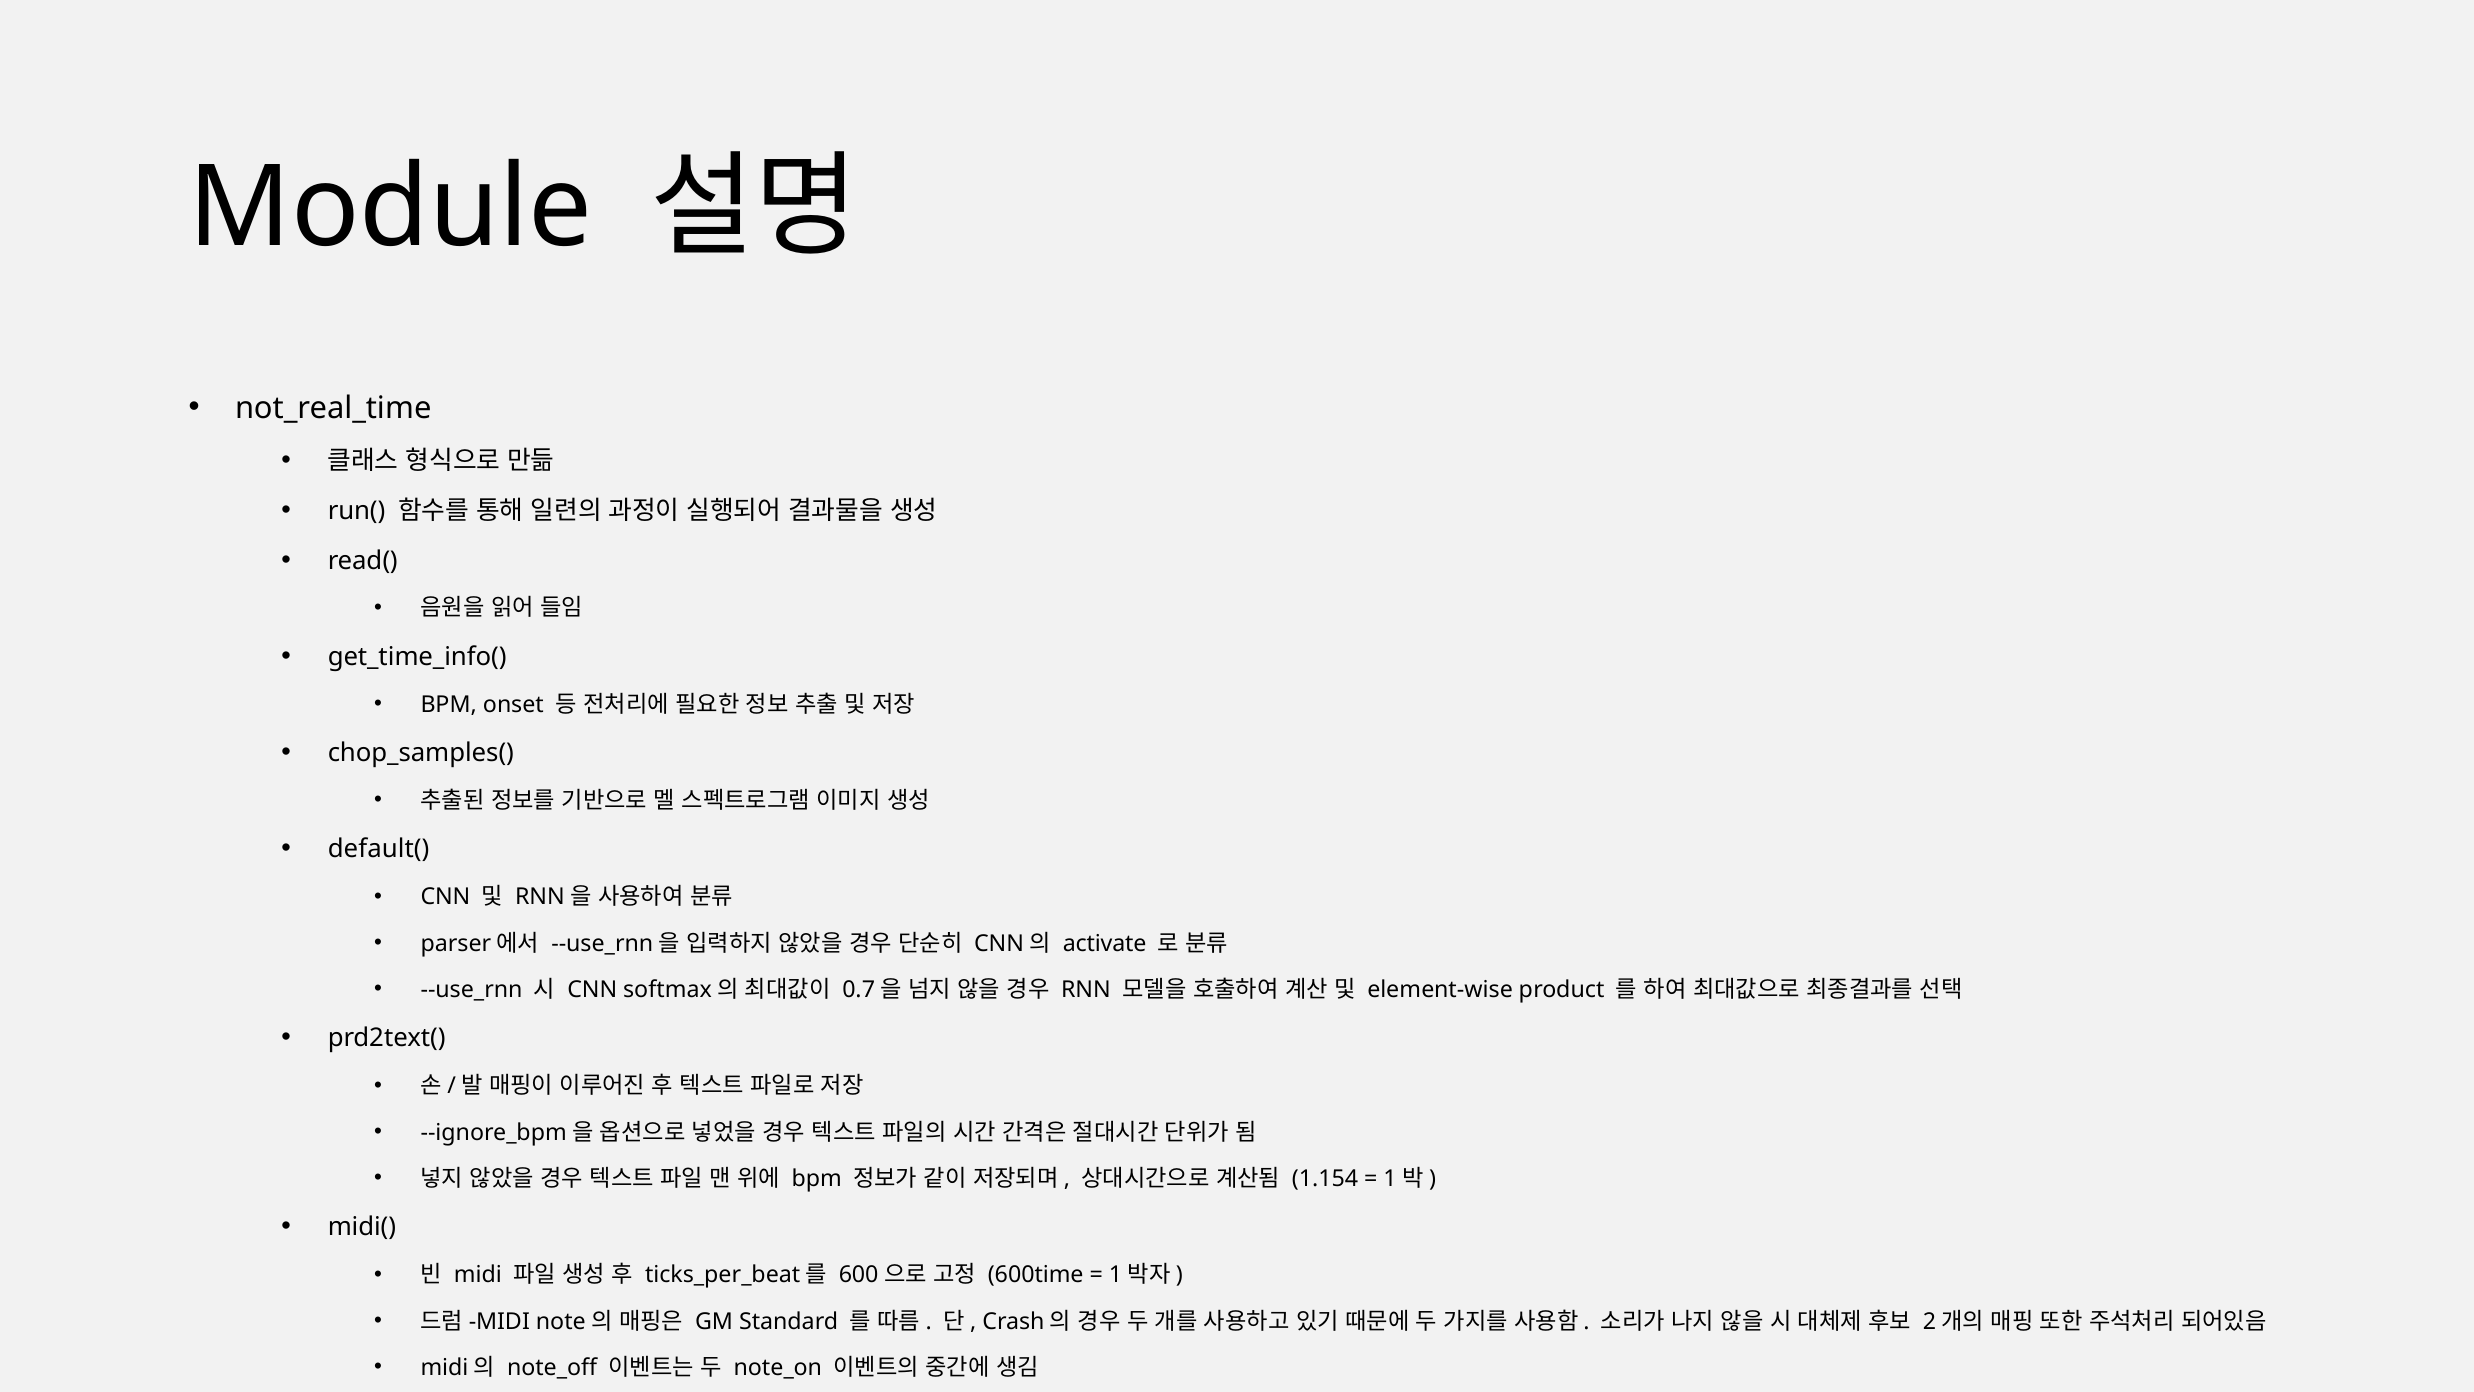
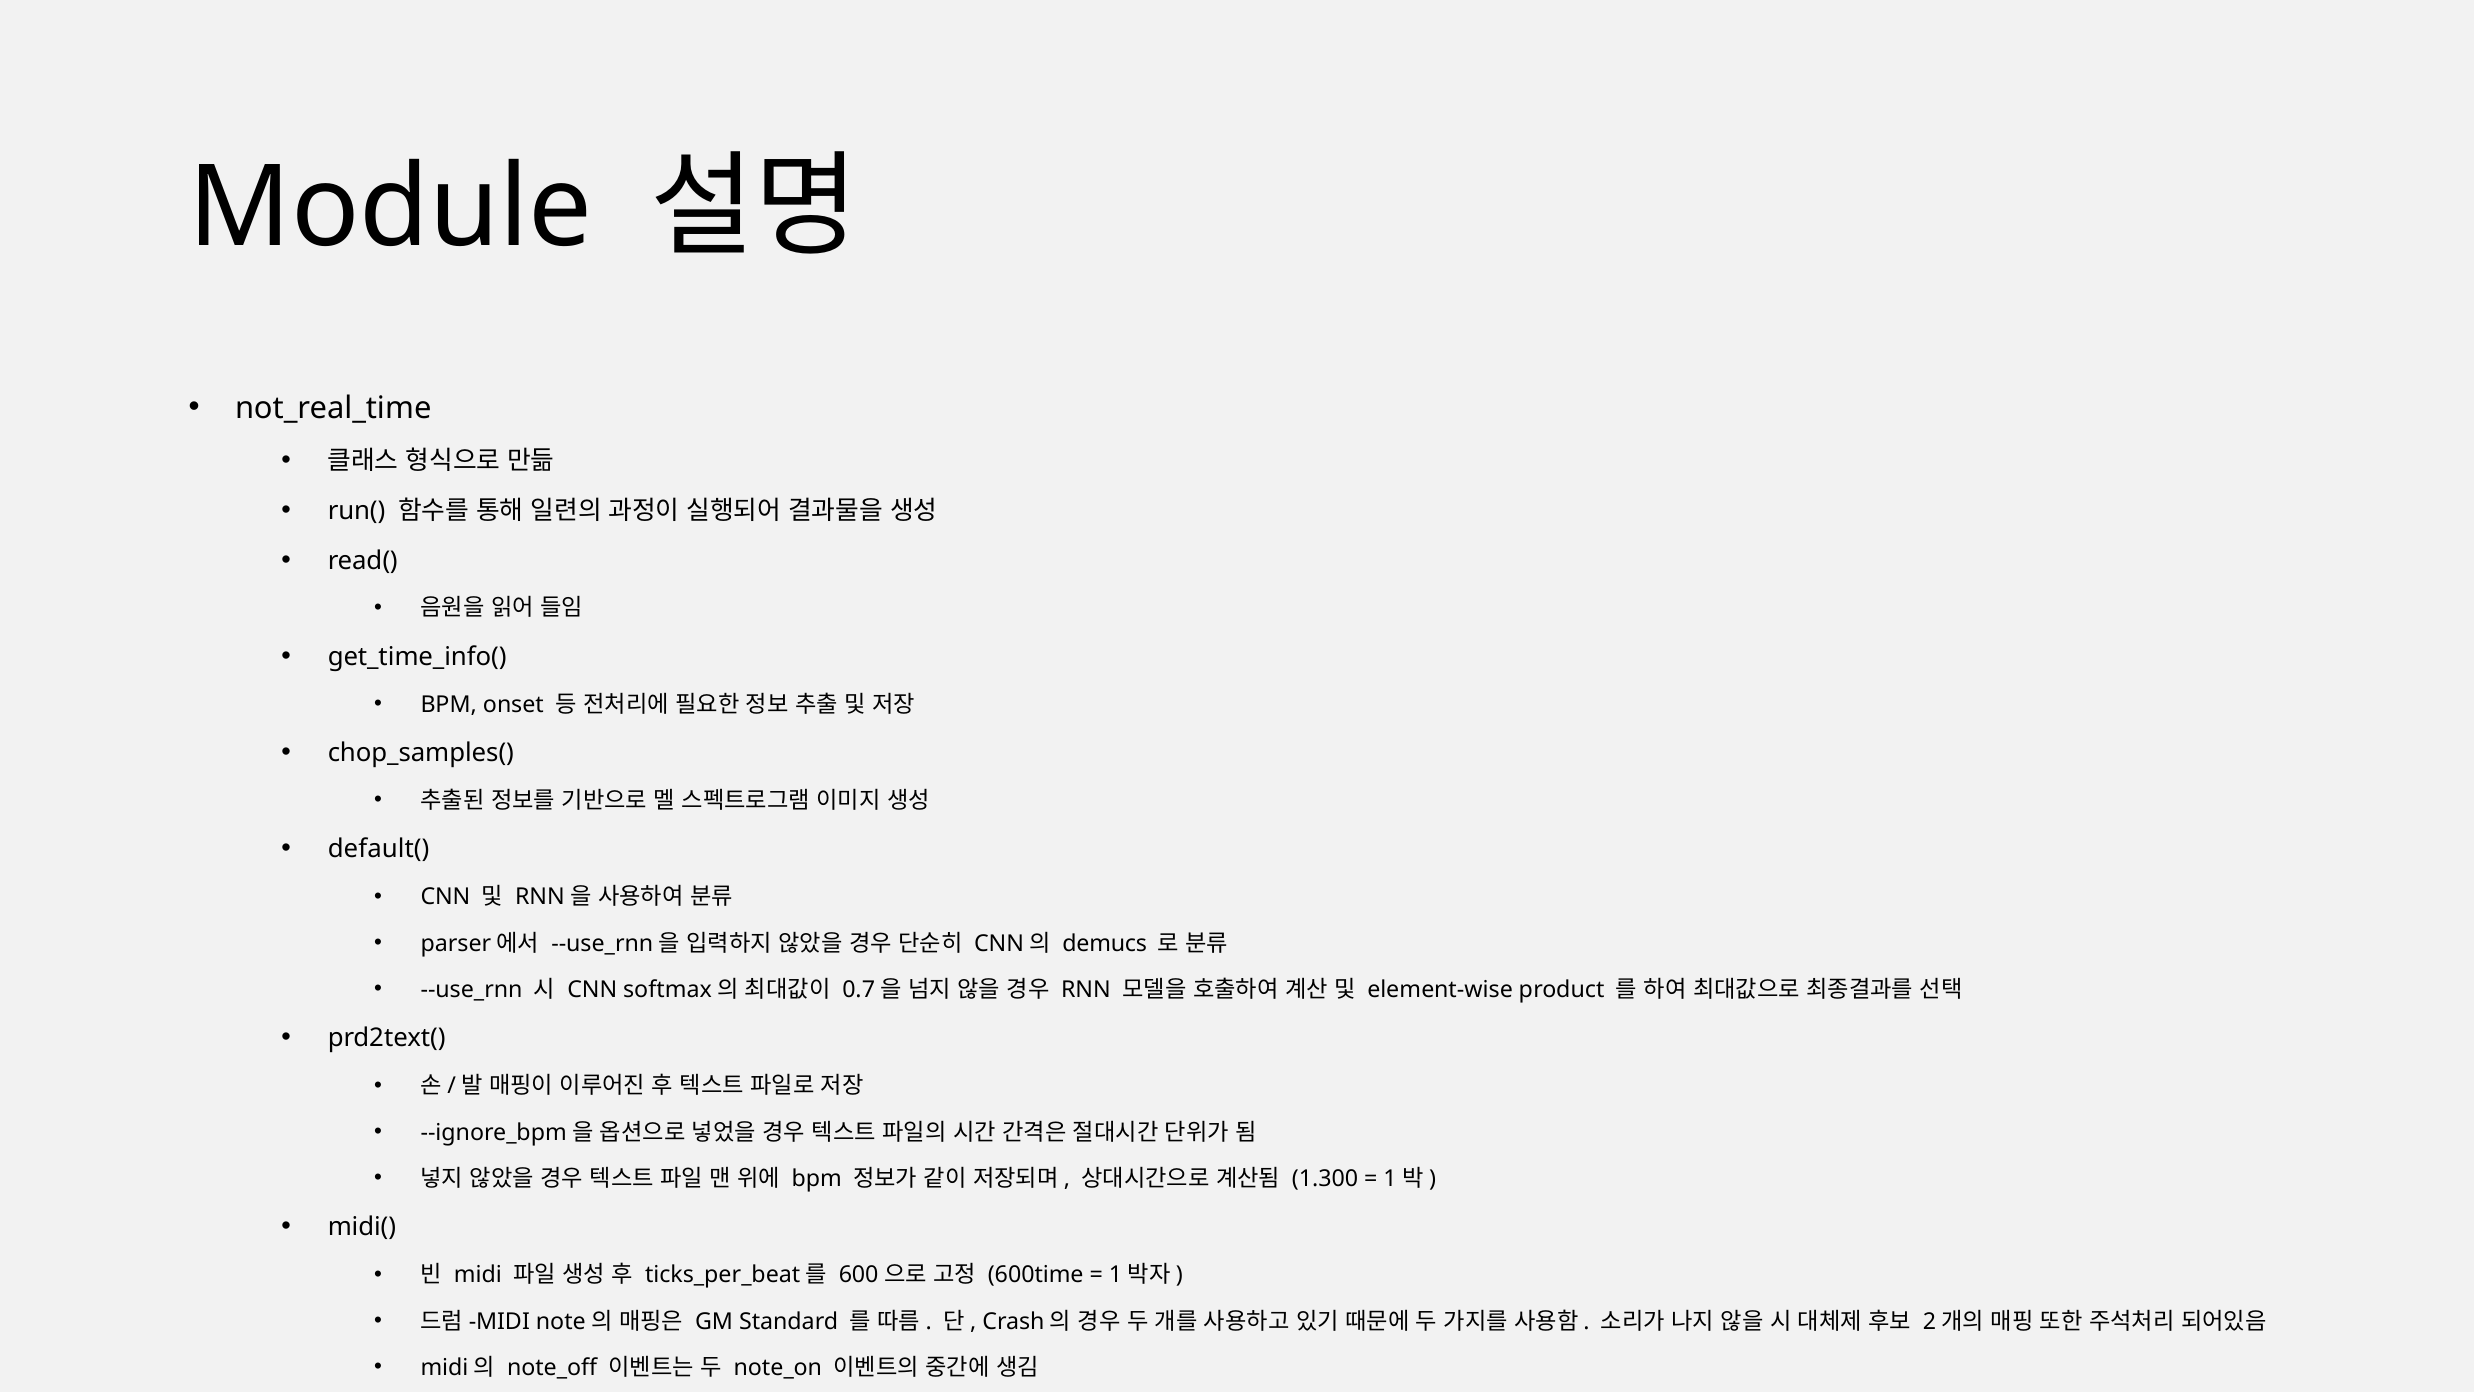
activate: activate -> demucs
1.154: 1.154 -> 1.300
